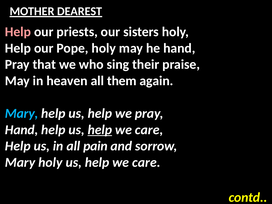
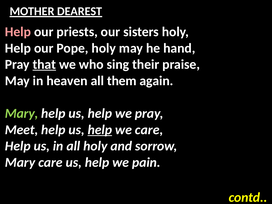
that underline: none -> present
Mary at (22, 113) colour: light blue -> light green
Hand at (22, 130): Hand -> Meet
all pain: pain -> holy
Mary holy: holy -> care
care at (146, 162): care -> pain
